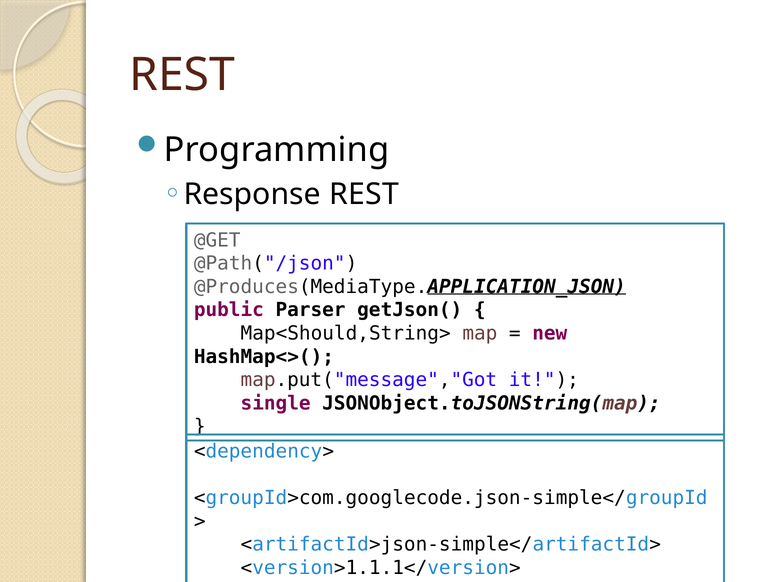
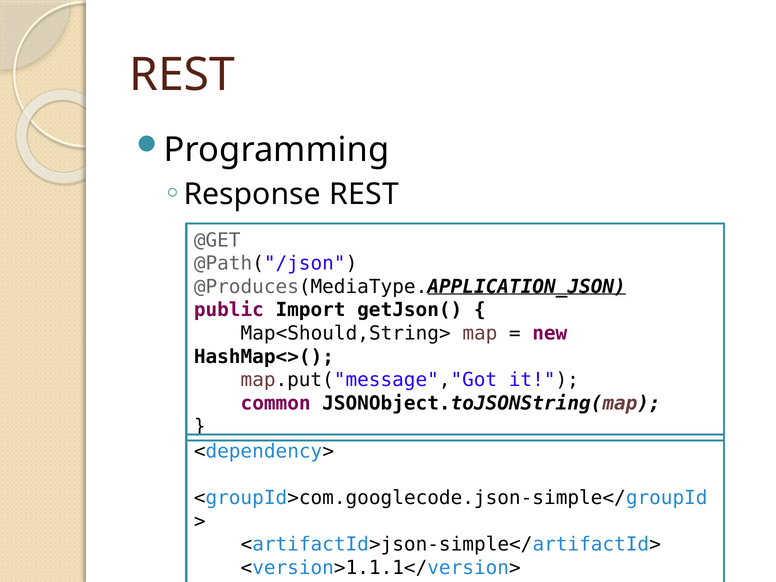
Parser: Parser -> Import
single: single -> common
